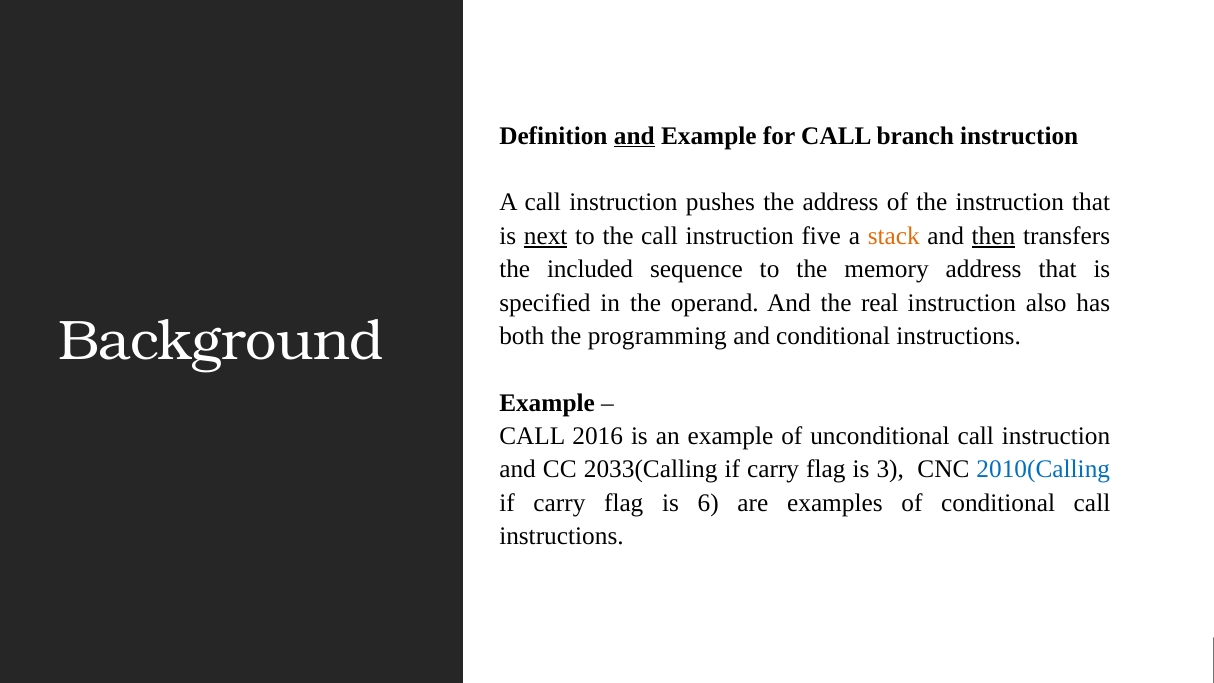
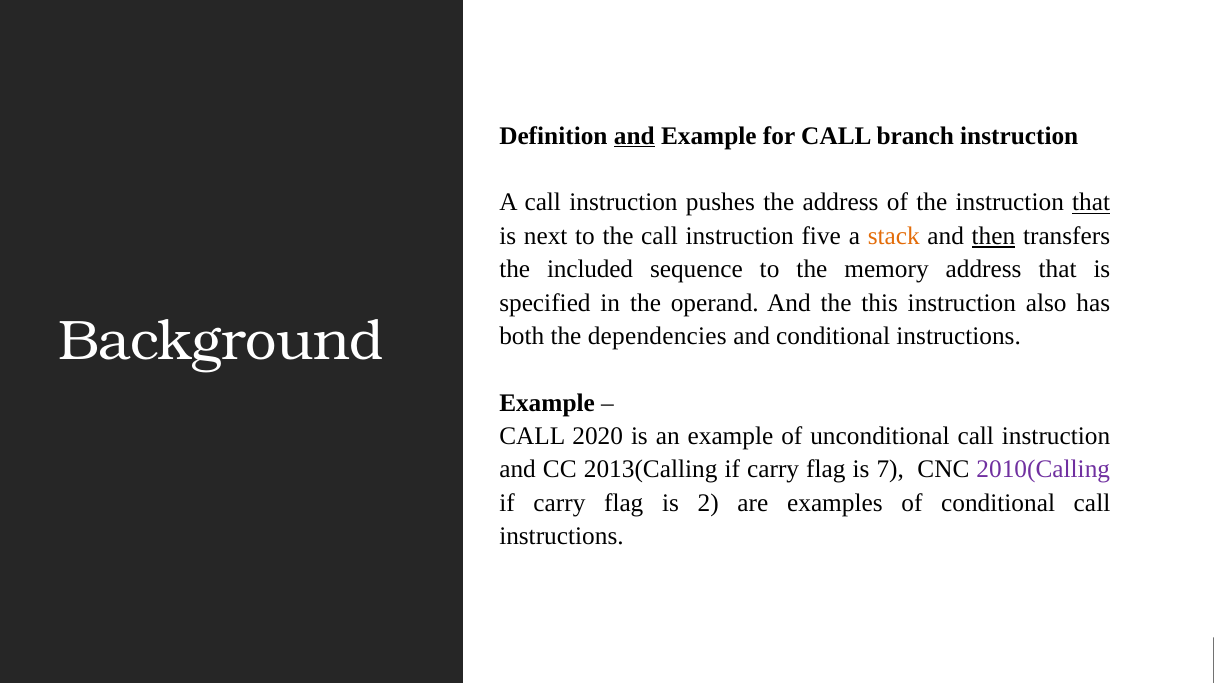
that at (1091, 202) underline: none -> present
next underline: present -> none
real: real -> this
programming: programming -> dependencies
2016: 2016 -> 2020
2033(Calling: 2033(Calling -> 2013(Calling
3: 3 -> 7
2010(Calling colour: blue -> purple
6: 6 -> 2
